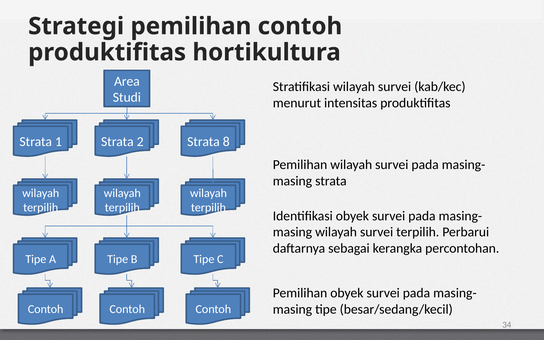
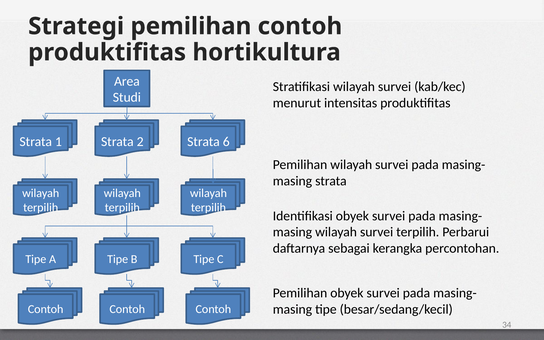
8: 8 -> 6
